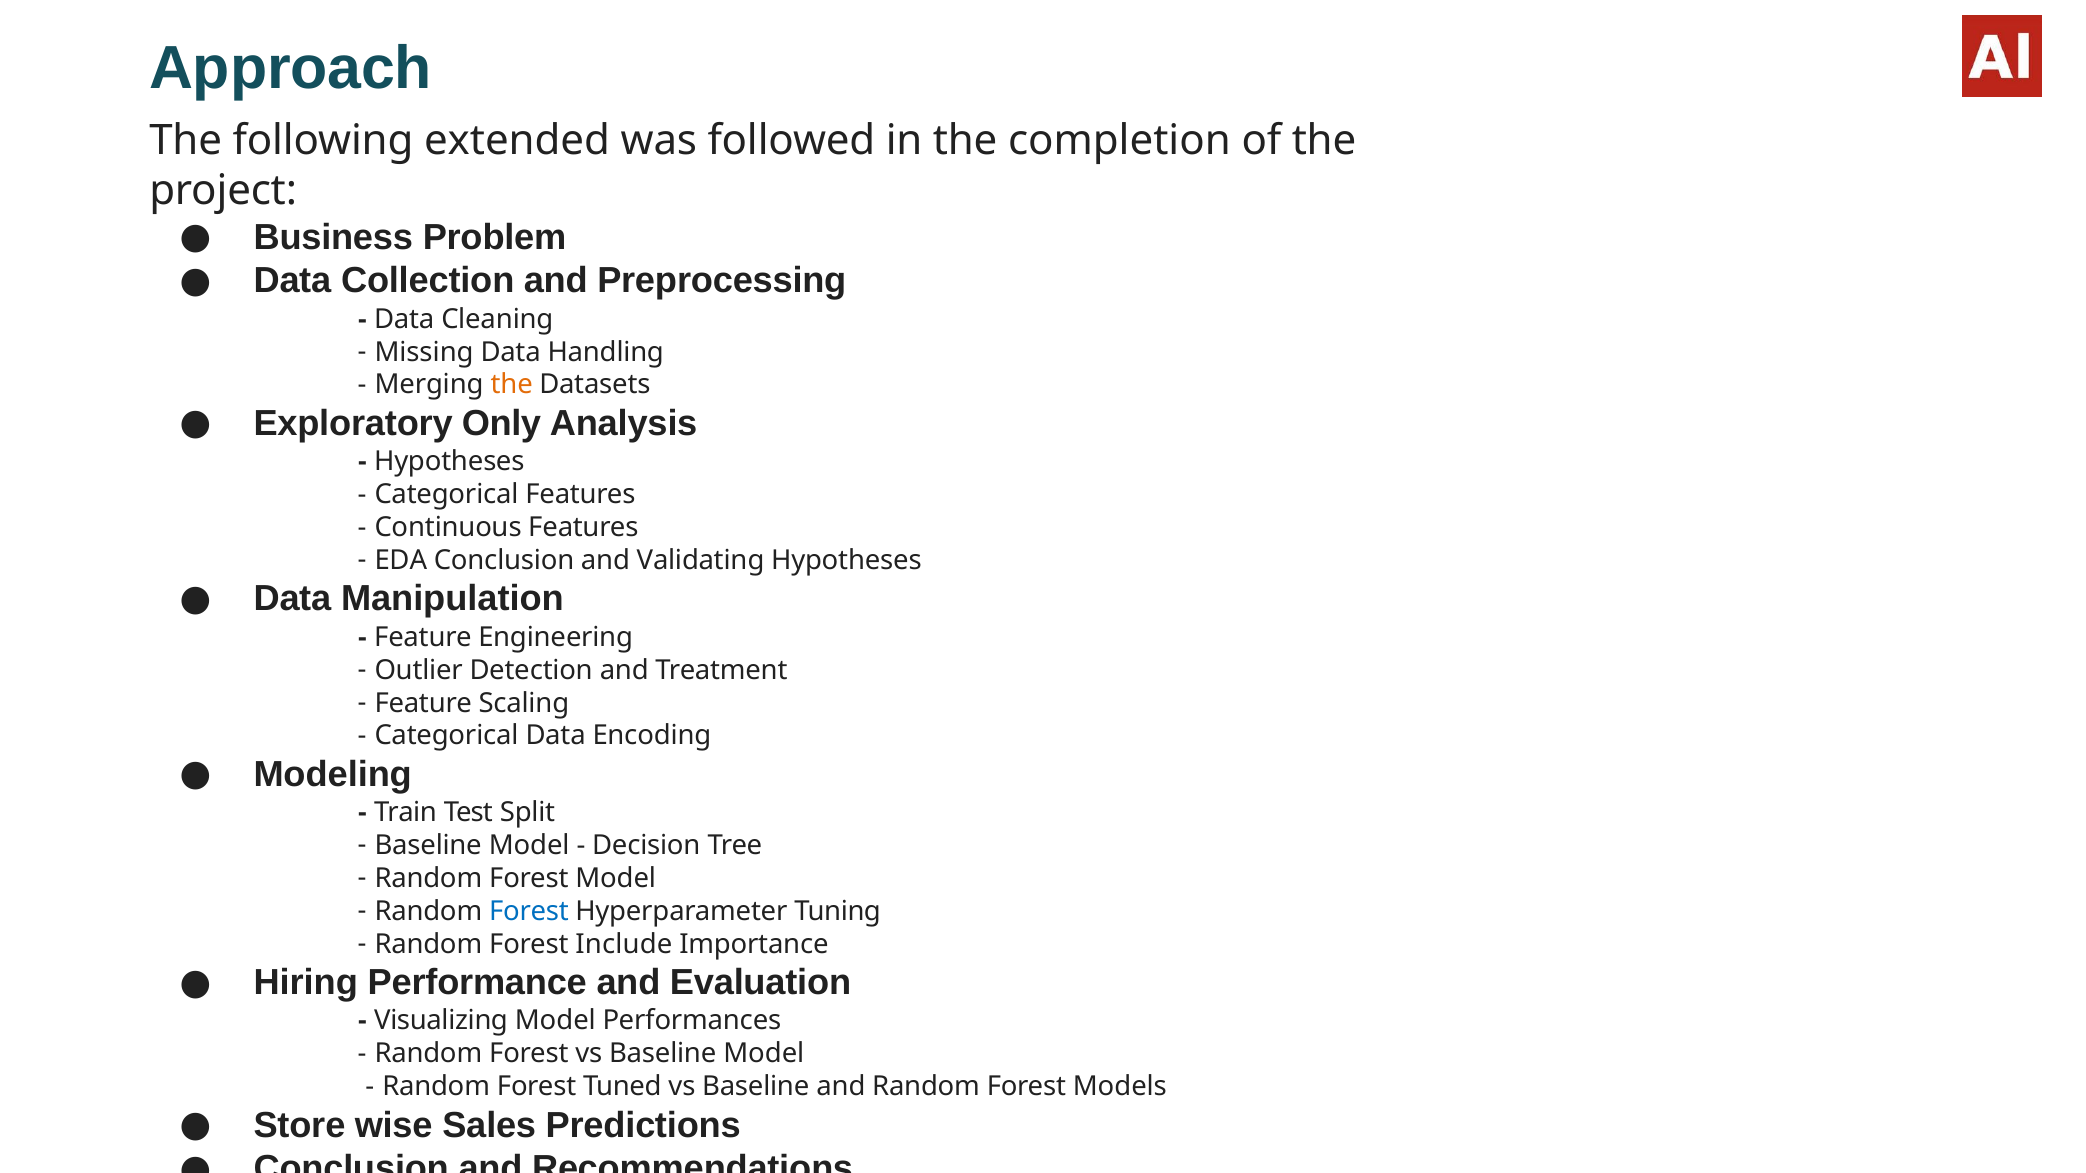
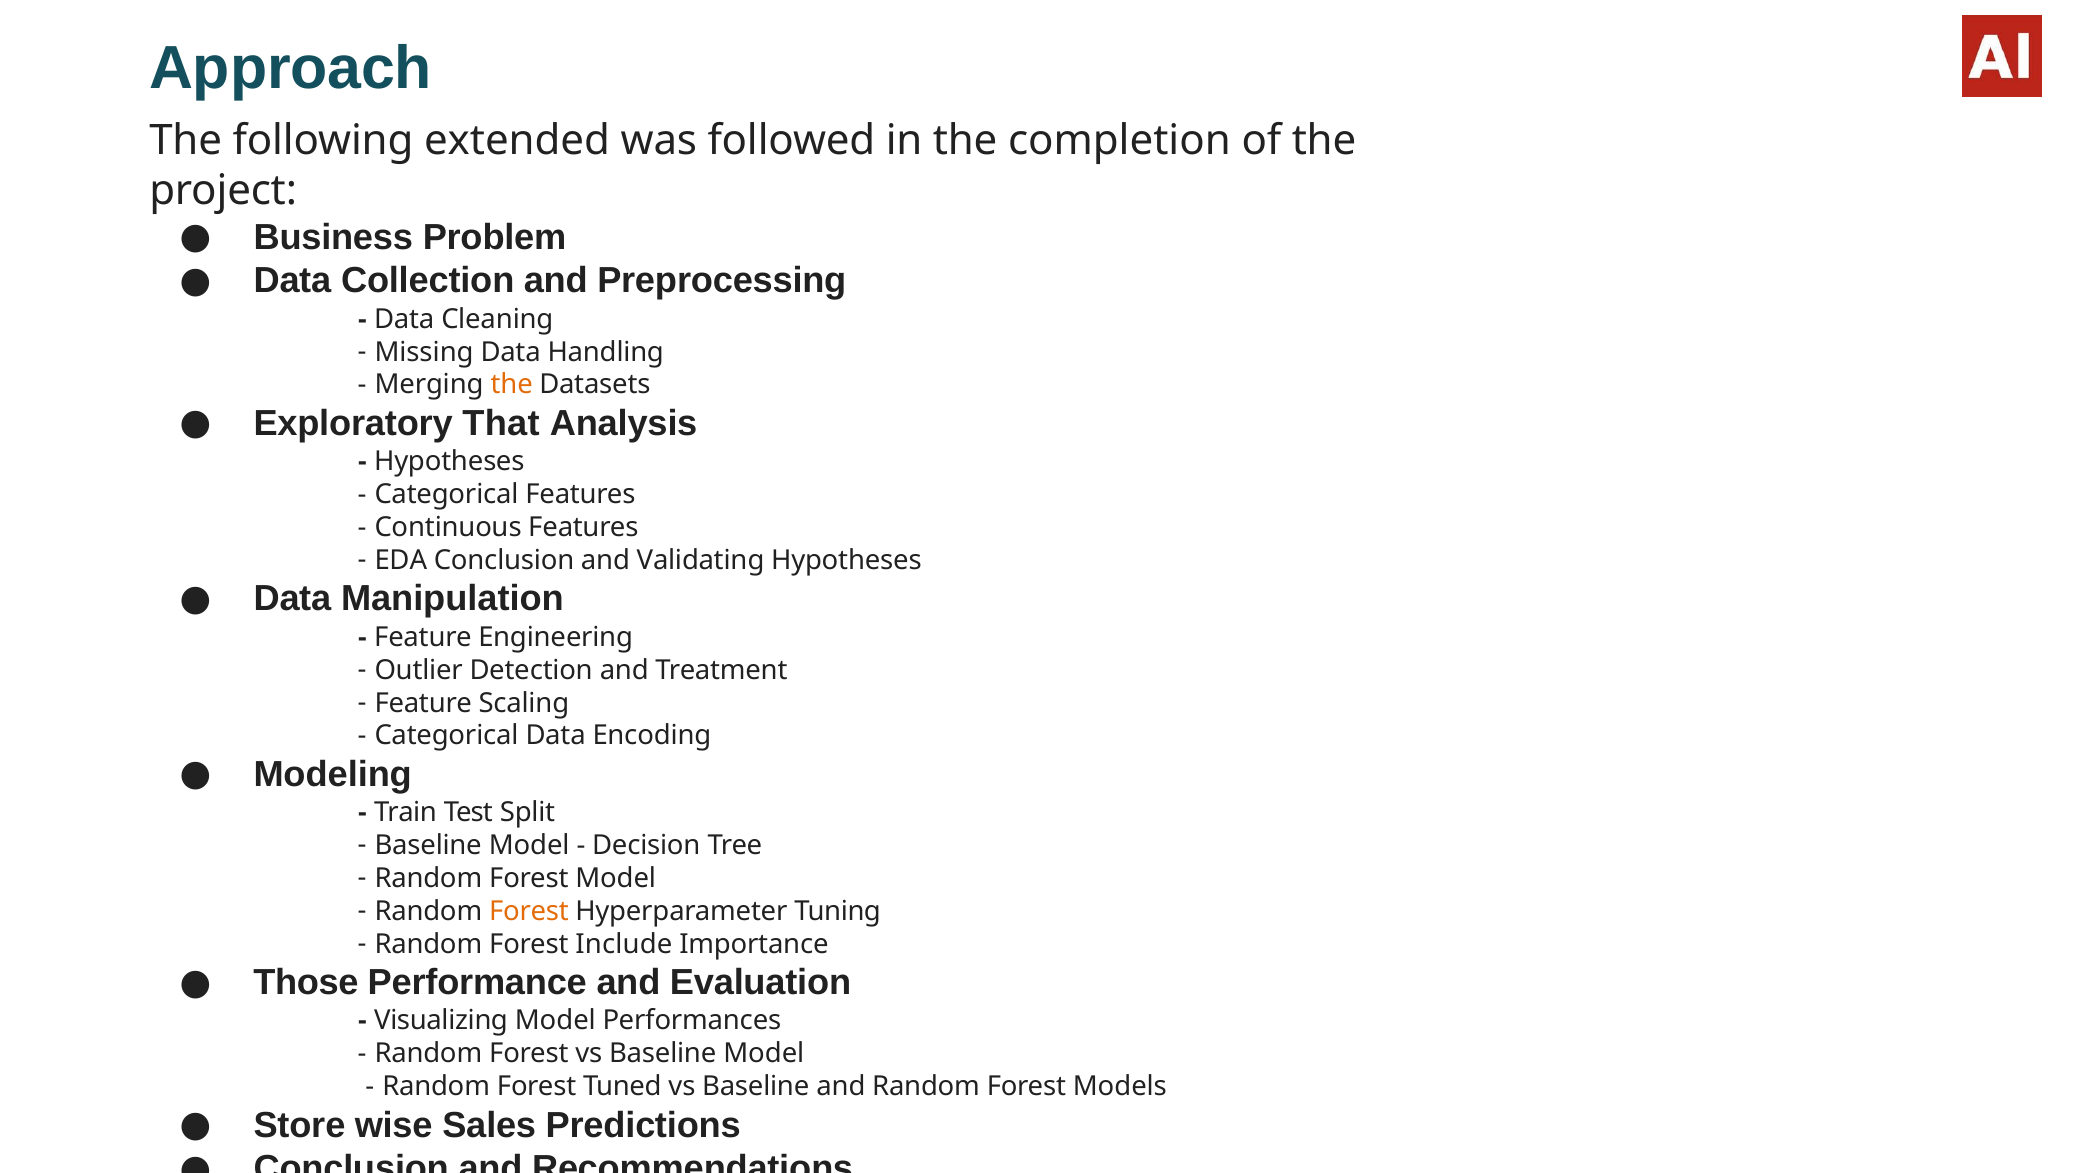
Only: Only -> That
Forest at (529, 912) colour: blue -> orange
Hiring: Hiring -> Those
